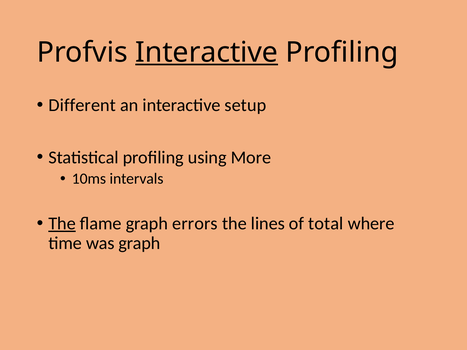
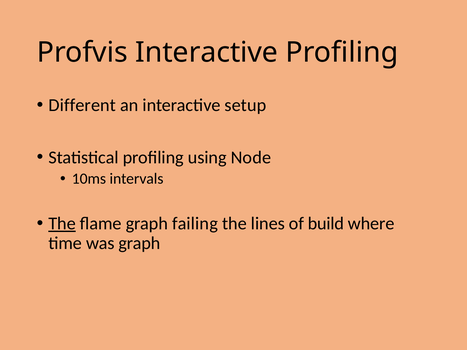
Interactive at (207, 52) underline: present -> none
More: More -> Node
errors: errors -> failing
total: total -> build
